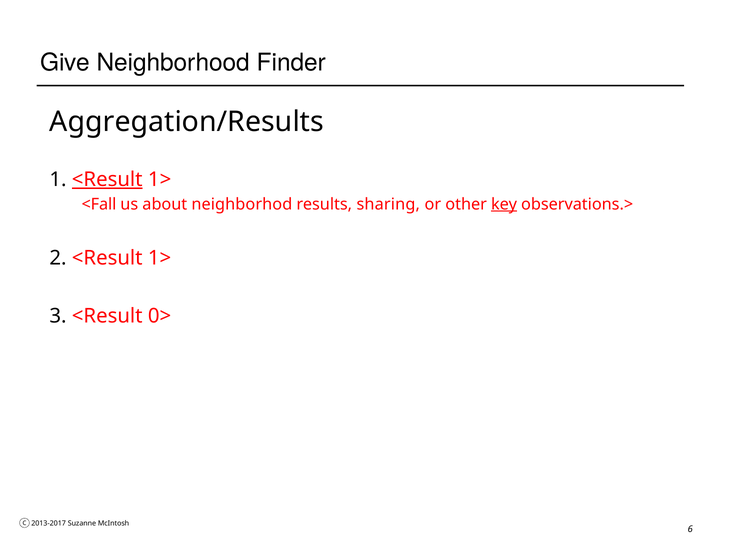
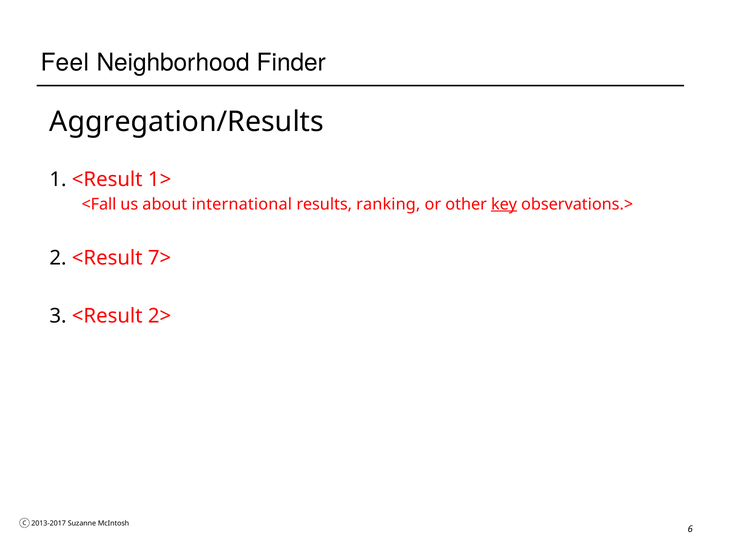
Give: Give -> Feel
<Result at (107, 179) underline: present -> none
neighborhod: neighborhod -> international
sharing: sharing -> ranking
2 <Result 1>: 1> -> 7>
0>: 0> -> 2>
